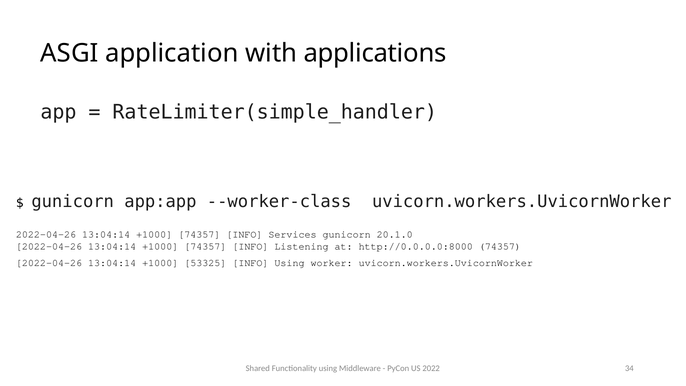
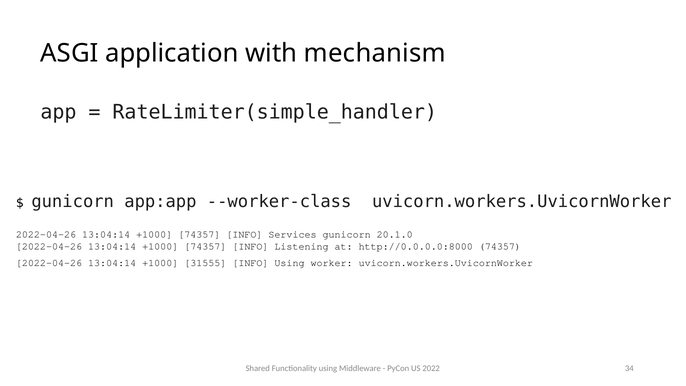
applications: applications -> mechanism
53325: 53325 -> 31555
